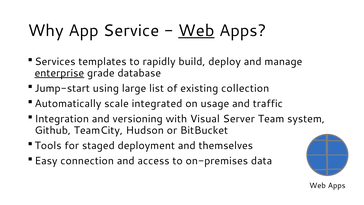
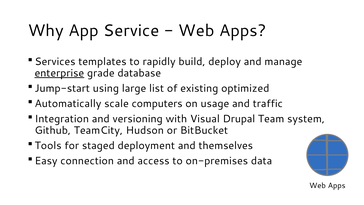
Web at (196, 31) underline: present -> none
collection: collection -> optimized
integrated: integrated -> computers
Server: Server -> Drupal
